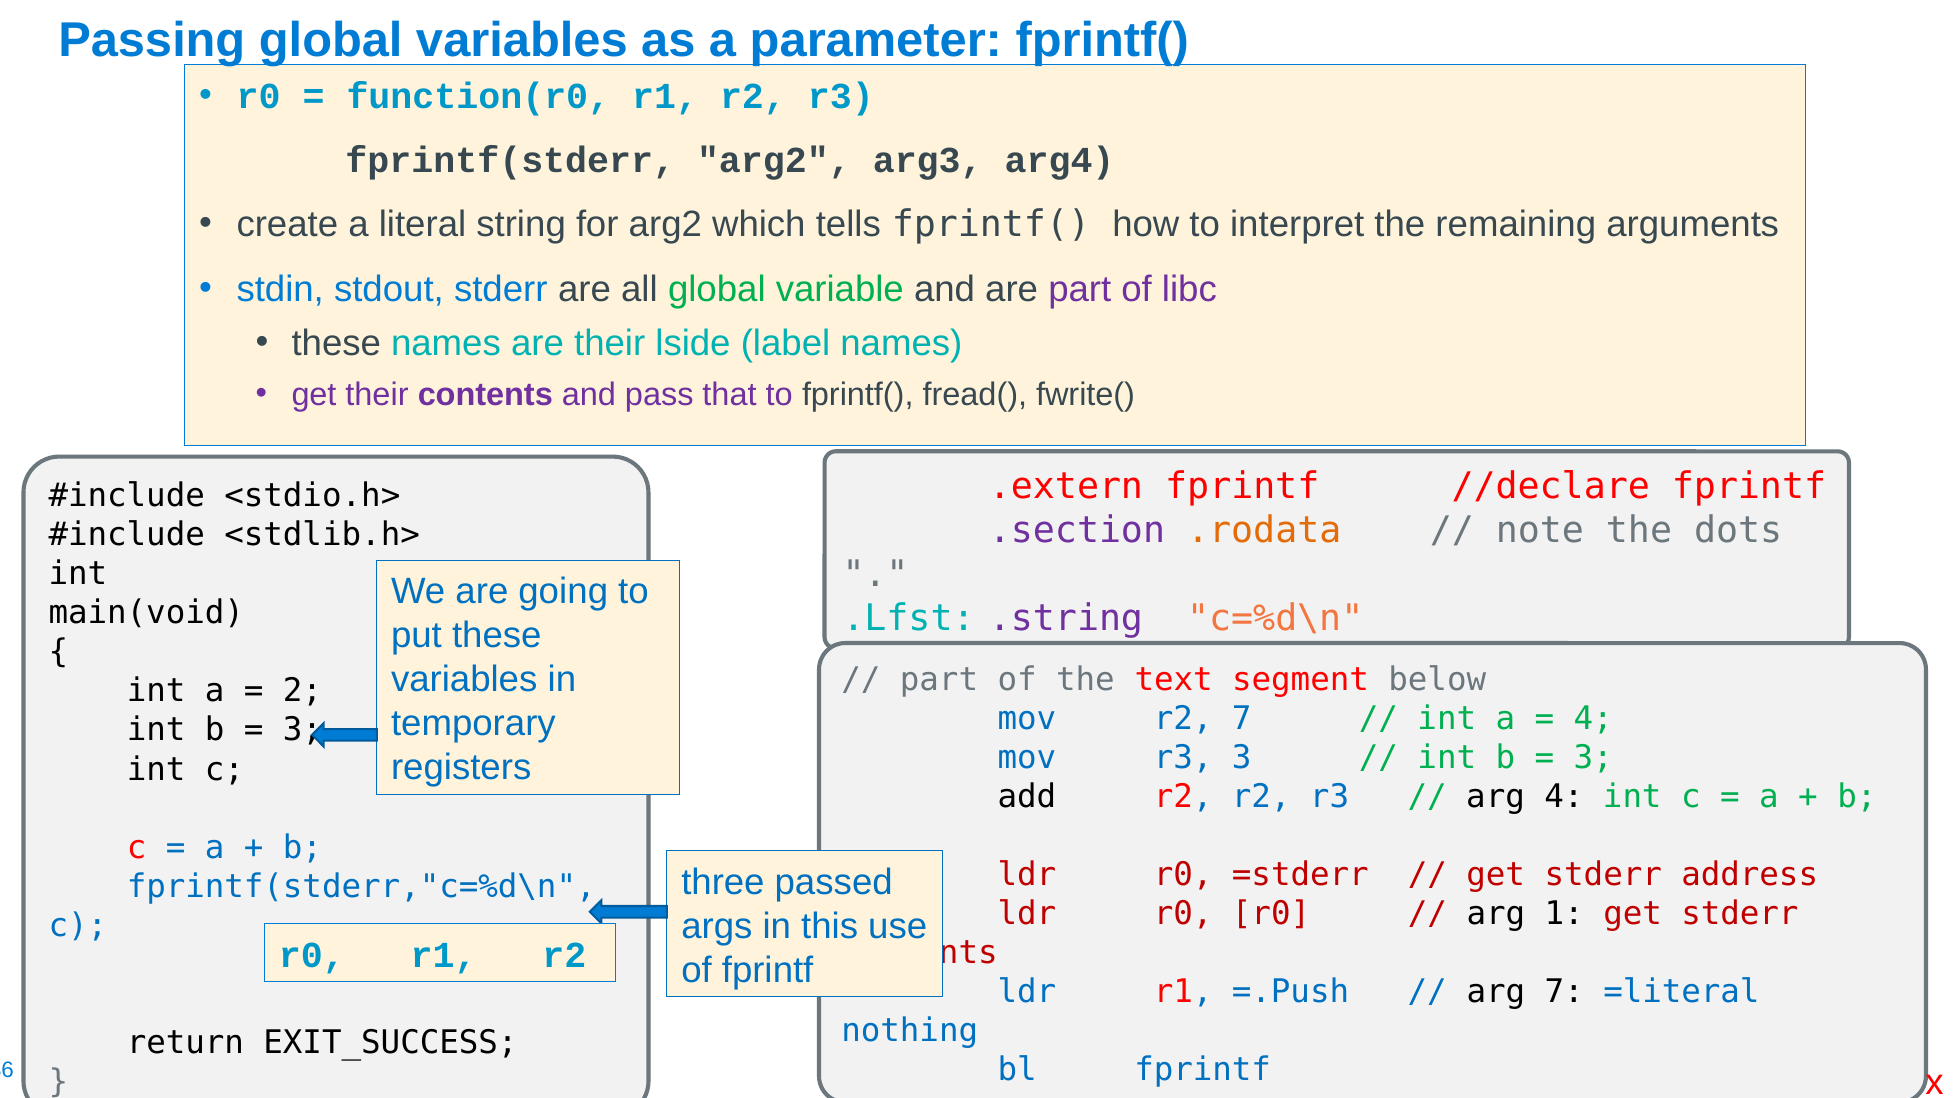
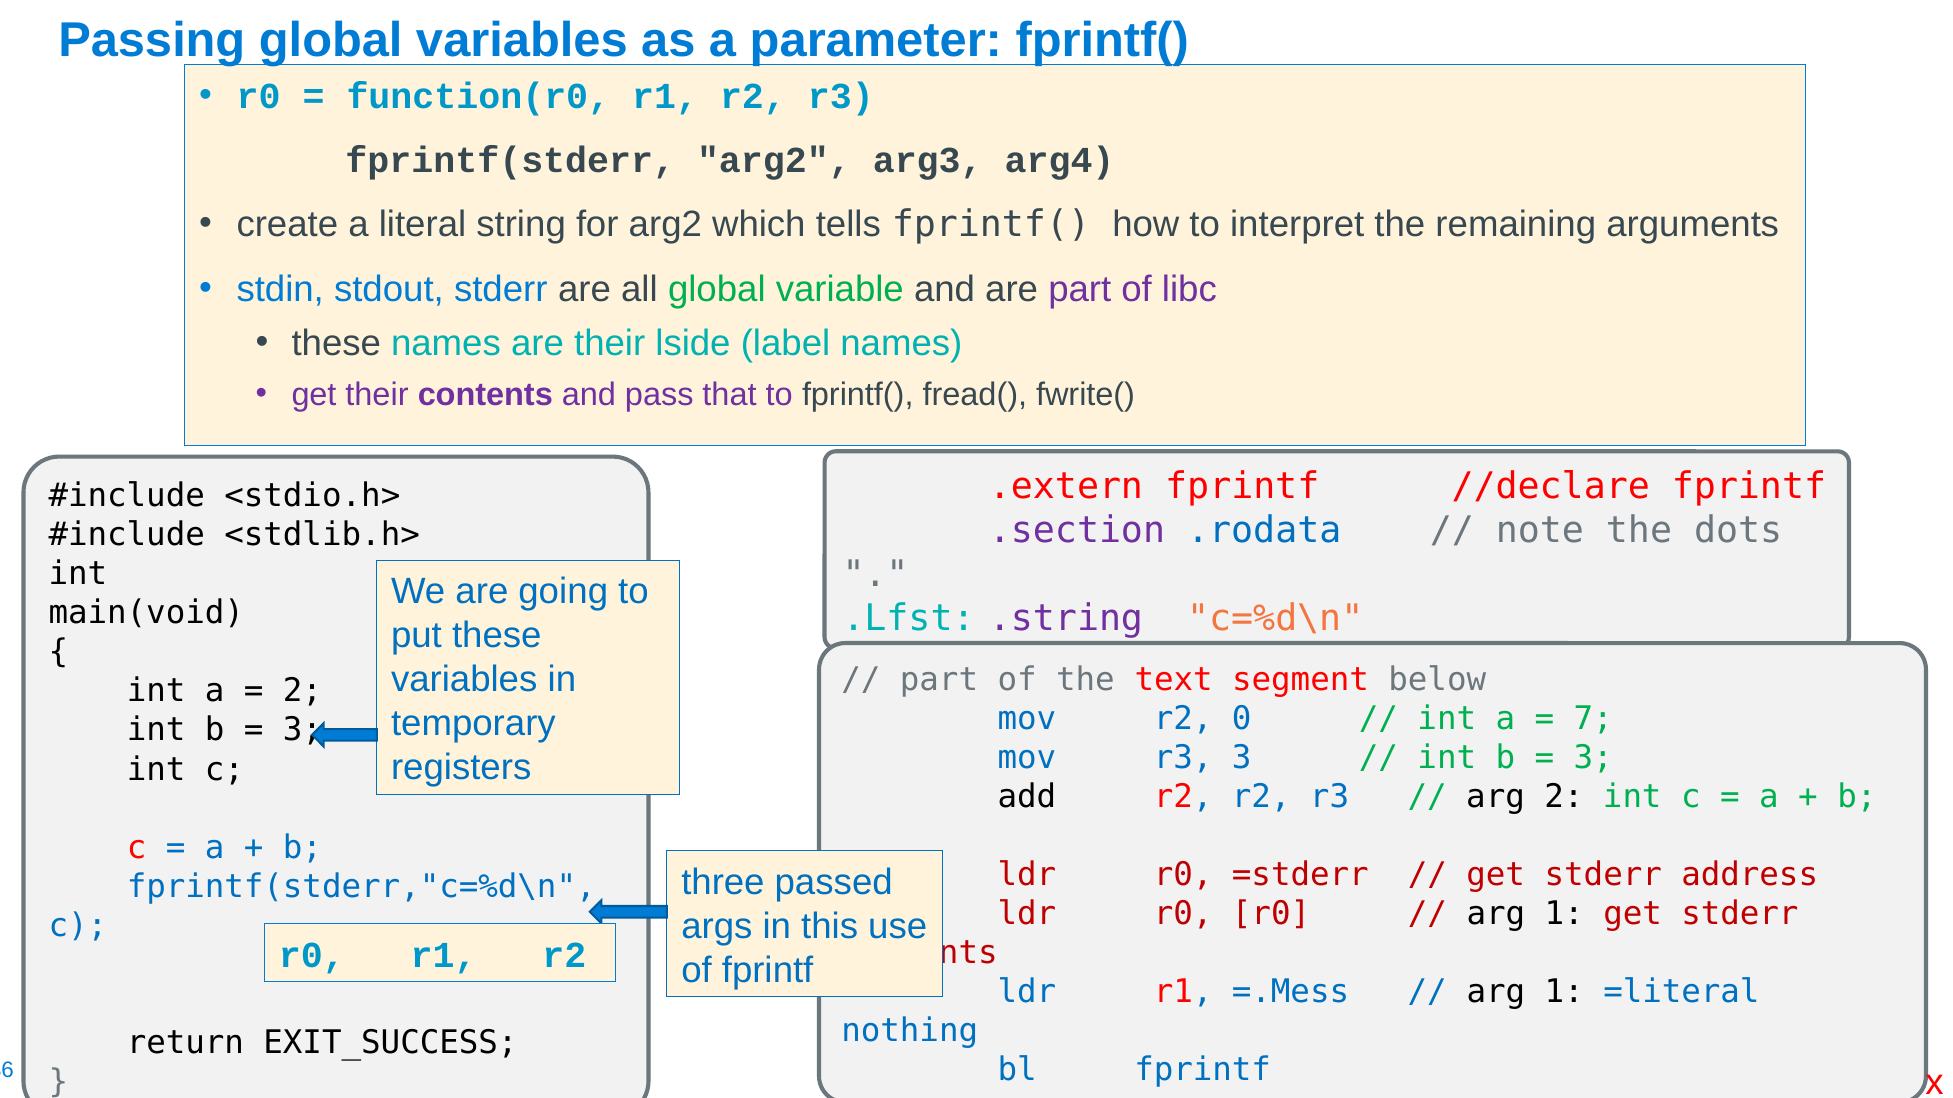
.rodata colour: orange -> blue
r2 7: 7 -> 0
4 at (1593, 719): 4 -> 7
arg 4: 4 -> 2
=.Push: =.Push -> =.Mess
7 at (1564, 992): 7 -> 1
